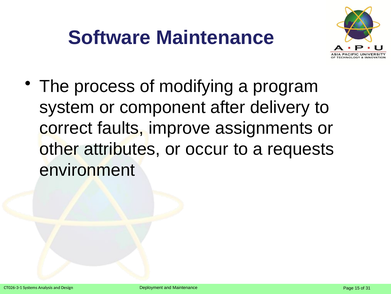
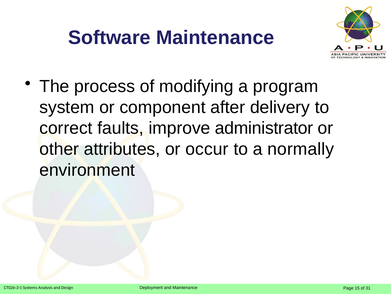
assignments: assignments -> administrator
requests: requests -> normally
